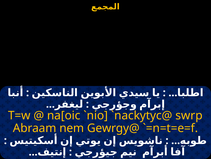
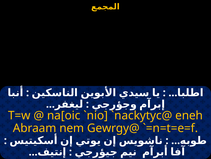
swrp: swrp -> eneh
